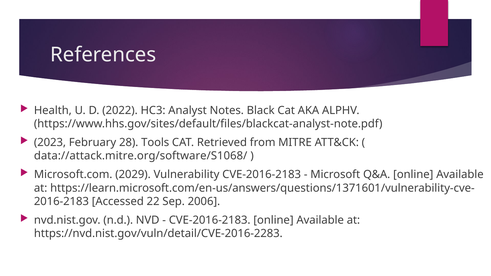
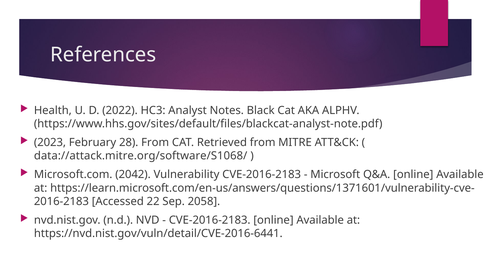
28 Tools: Tools -> From
2029: 2029 -> 2042
2006: 2006 -> 2058
https://nvd.nist.gov/vuln/detail/CVE-2016-2283: https://nvd.nist.gov/vuln/detail/CVE-2016-2283 -> https://nvd.nist.gov/vuln/detail/CVE-2016-6441
